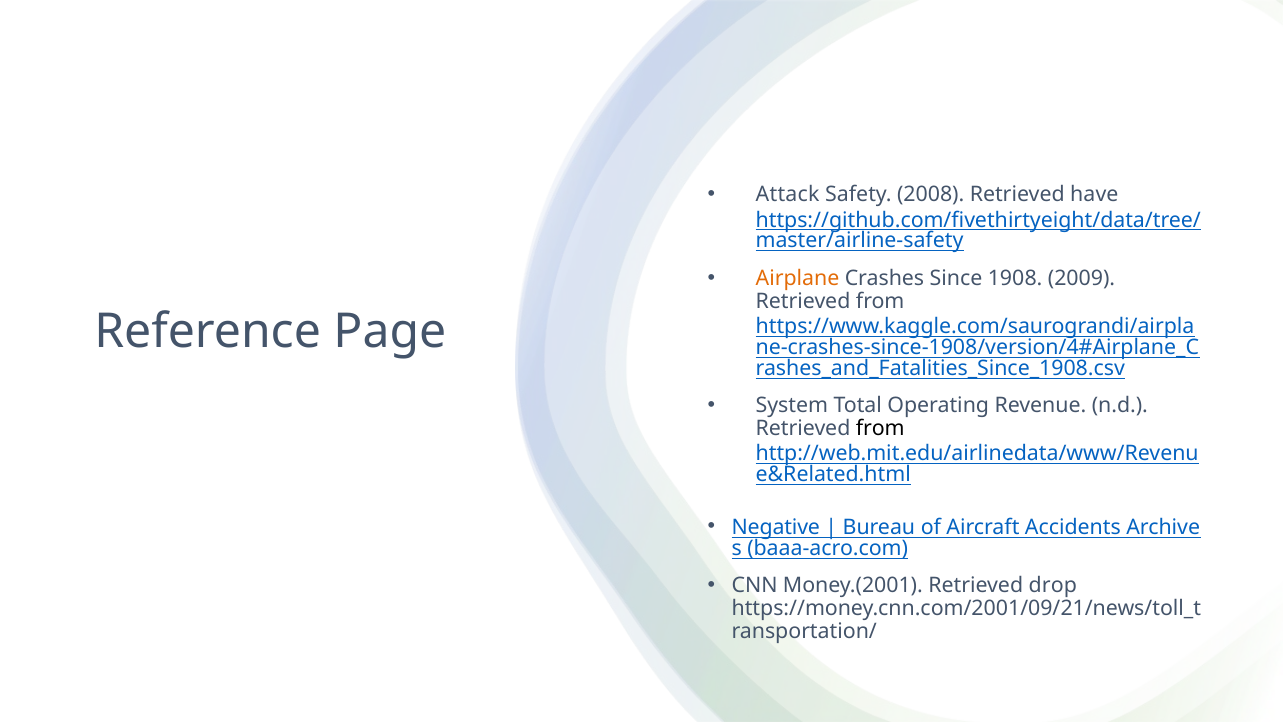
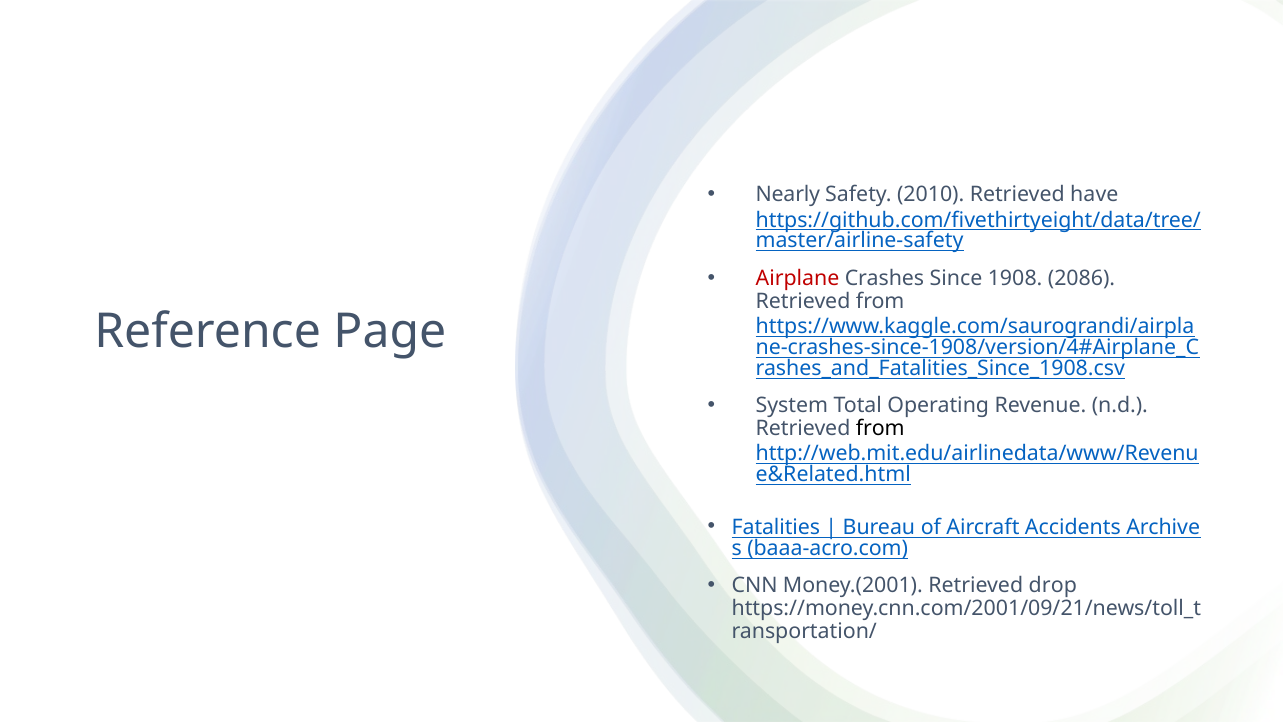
Attack: Attack -> Nearly
2008: 2008 -> 2010
Airplane colour: orange -> red
2009: 2009 -> 2086
Negative: Negative -> Fatalities
